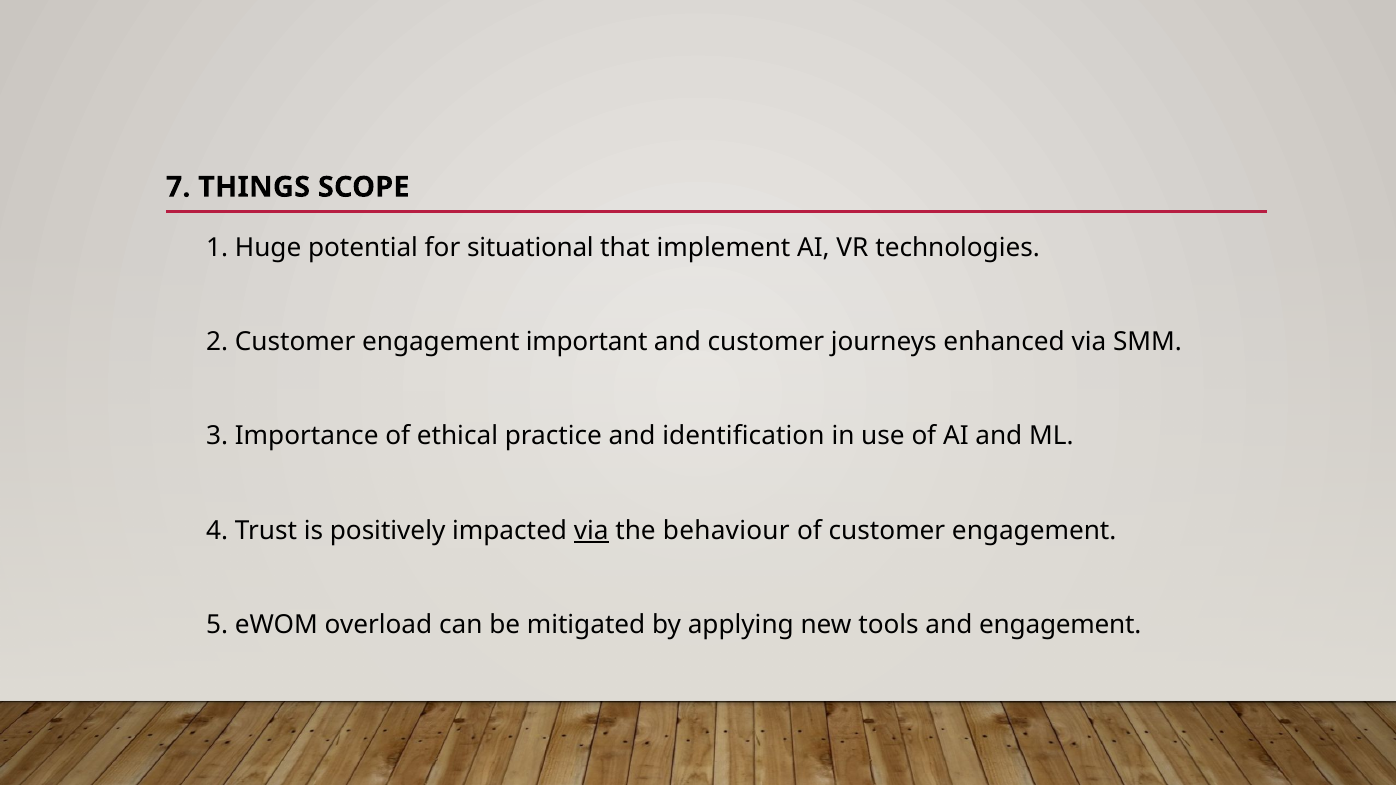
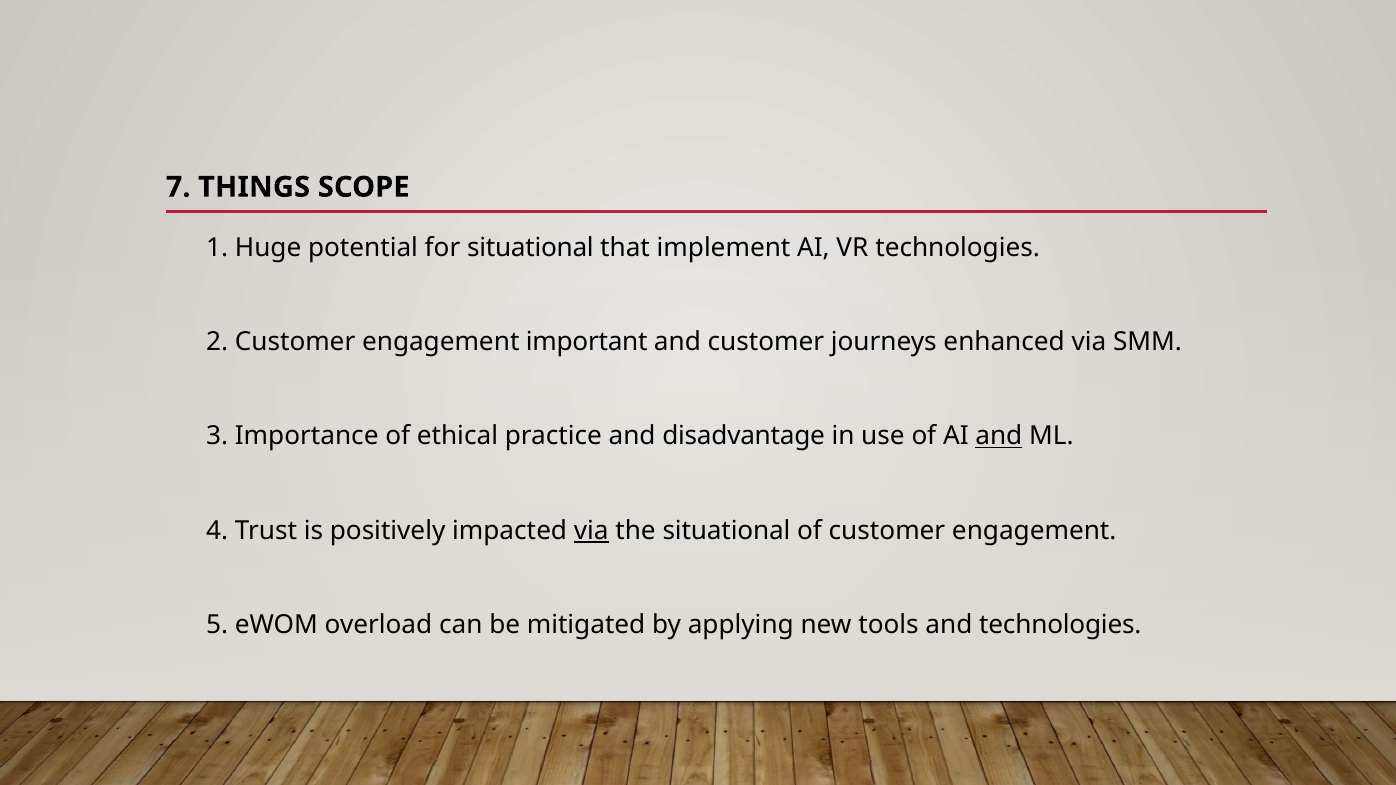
identification: identification -> disadvantage
and at (999, 436) underline: none -> present
the behaviour: behaviour -> situational
and engagement: engagement -> technologies
